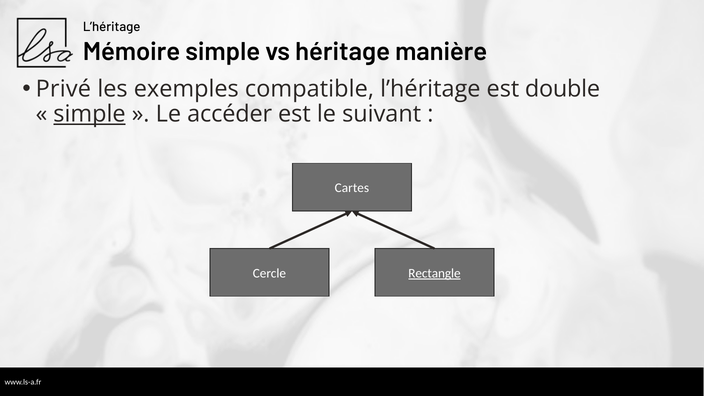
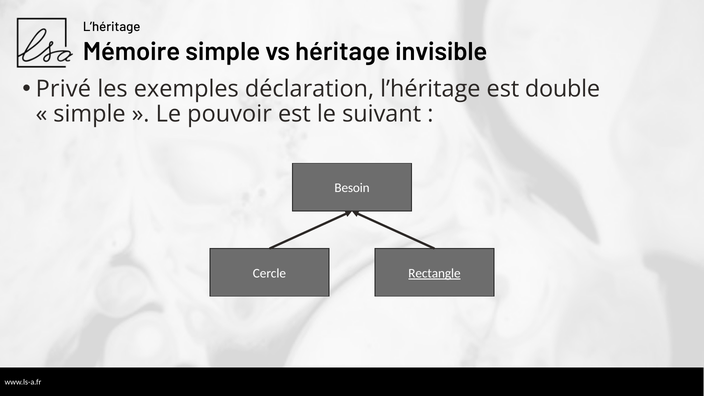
manière: manière -> invisible
compatible: compatible -> déclaration
simple at (89, 114) underline: present -> none
accéder: accéder -> pouvoir
Cartes: Cartes -> Besoin
